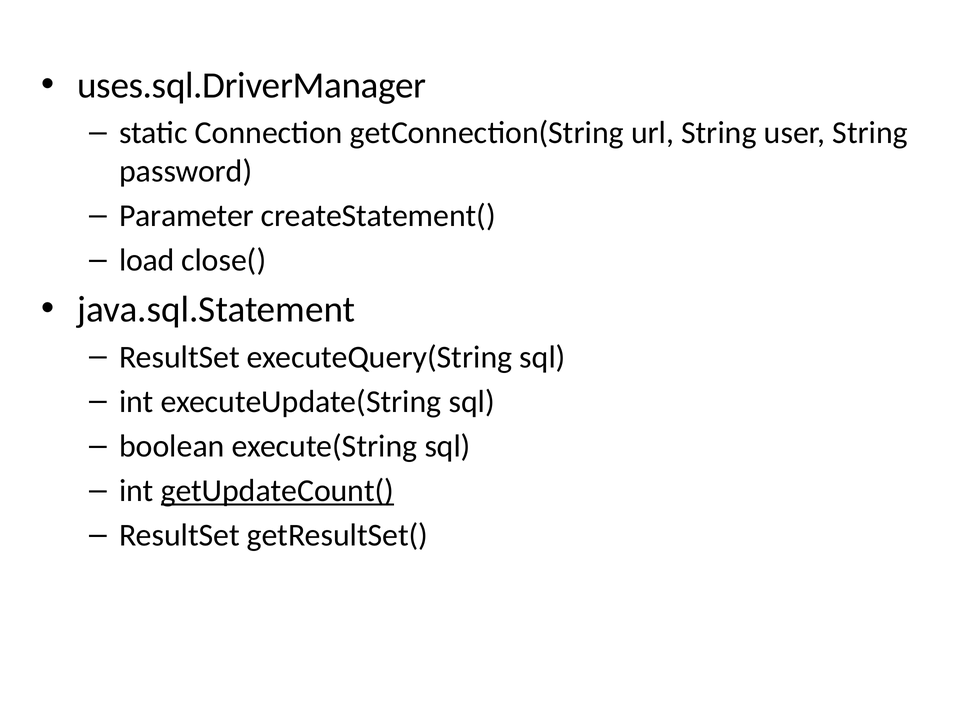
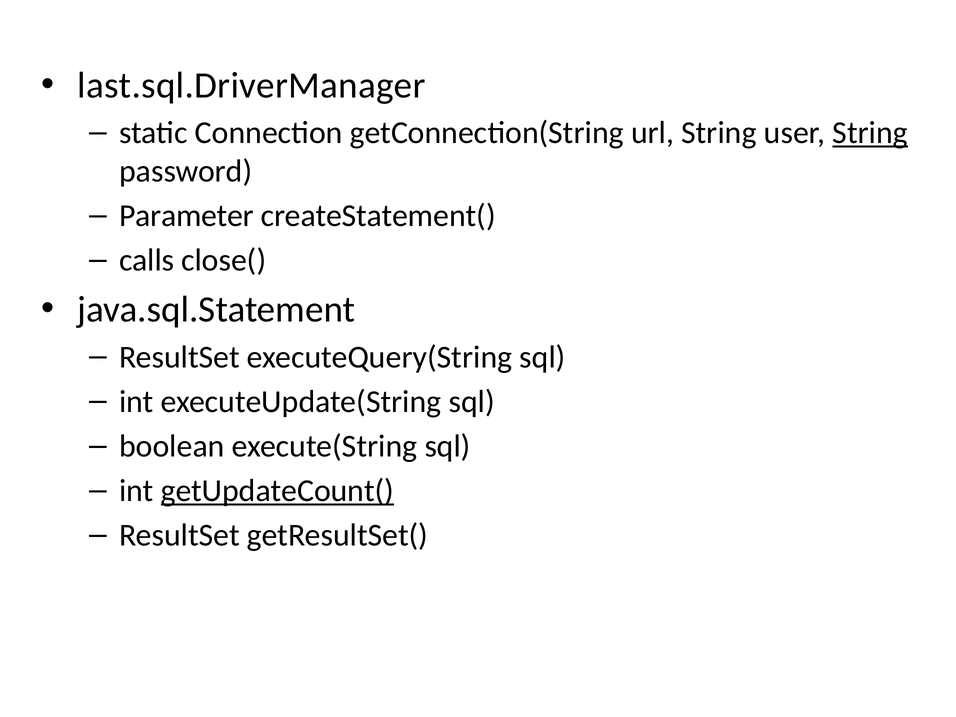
uses.sql.DriverManager: uses.sql.DriverManager -> last.sql.DriverManager
String at (870, 133) underline: none -> present
load: load -> calls
